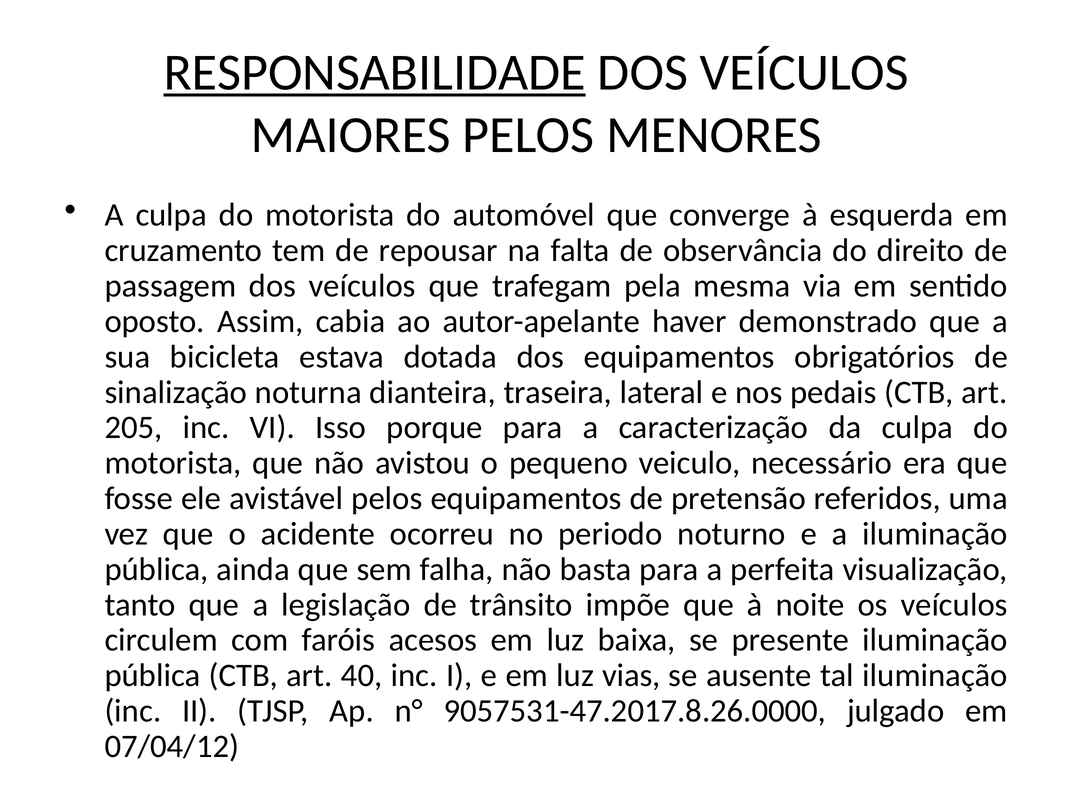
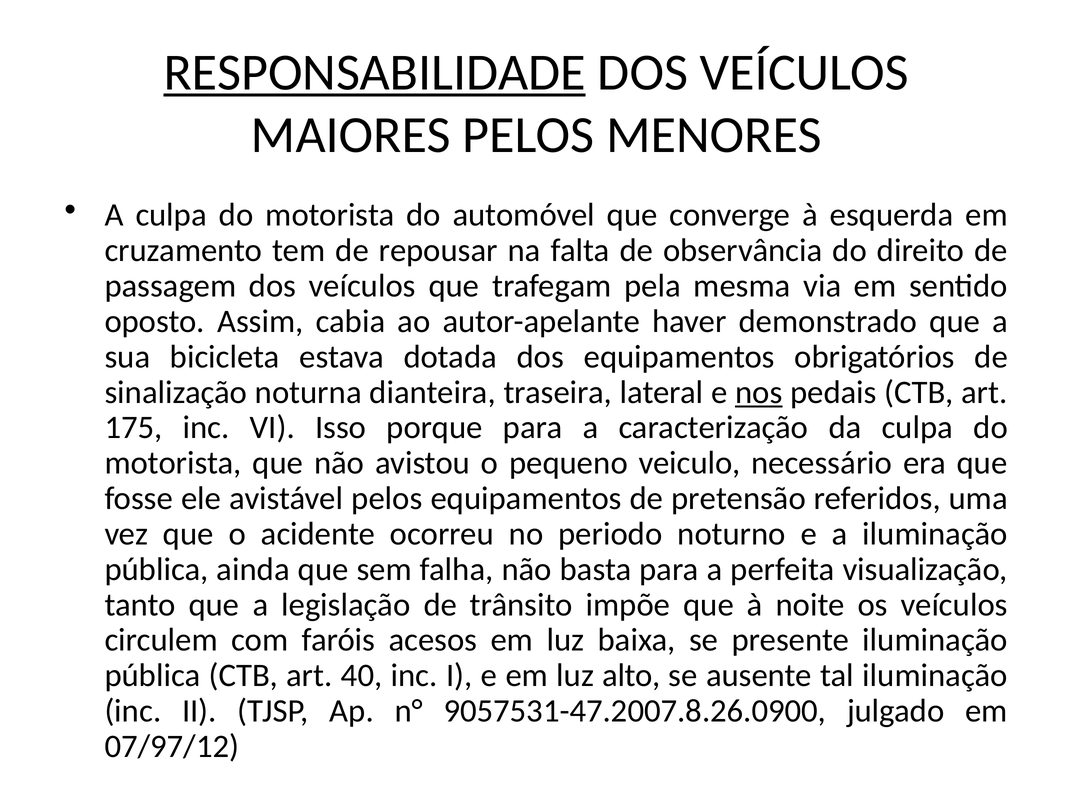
nos underline: none -> present
205: 205 -> 175
vias: vias -> alto
9057531-47.2017.8.26.0000: 9057531-47.2017.8.26.0000 -> 9057531-47.2007.8.26.0900
07/04/12: 07/04/12 -> 07/97/12
